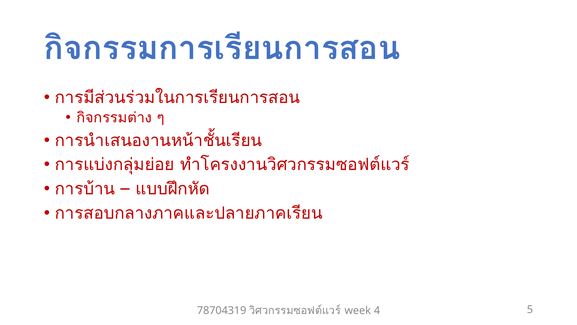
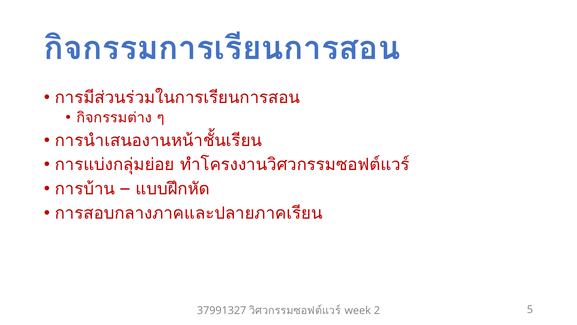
78704319: 78704319 -> 37991327
4: 4 -> 2
